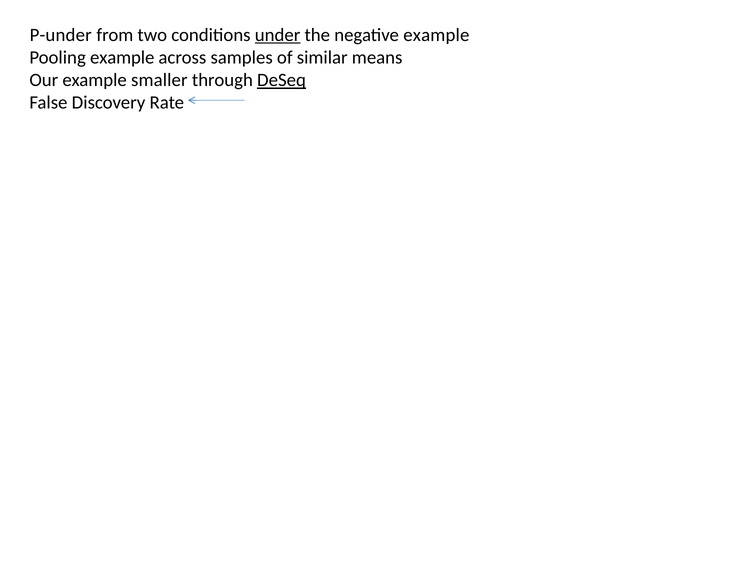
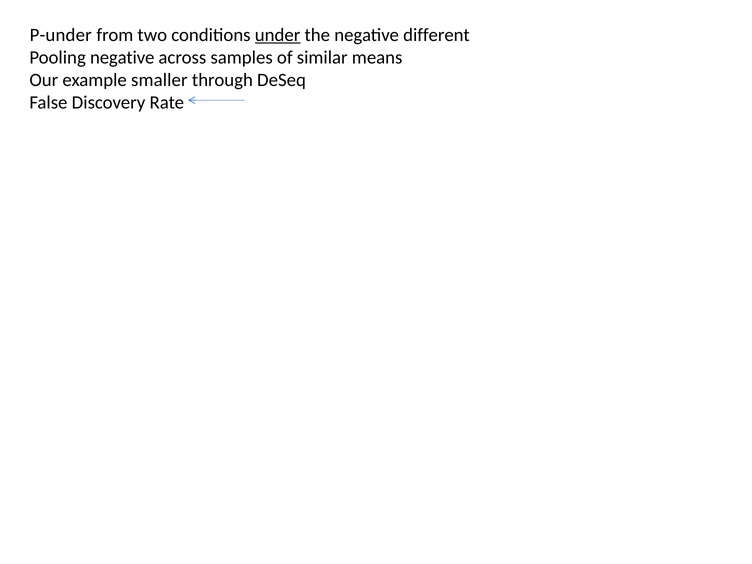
negative example: example -> different
Pooling example: example -> negative
DeSeq underline: present -> none
